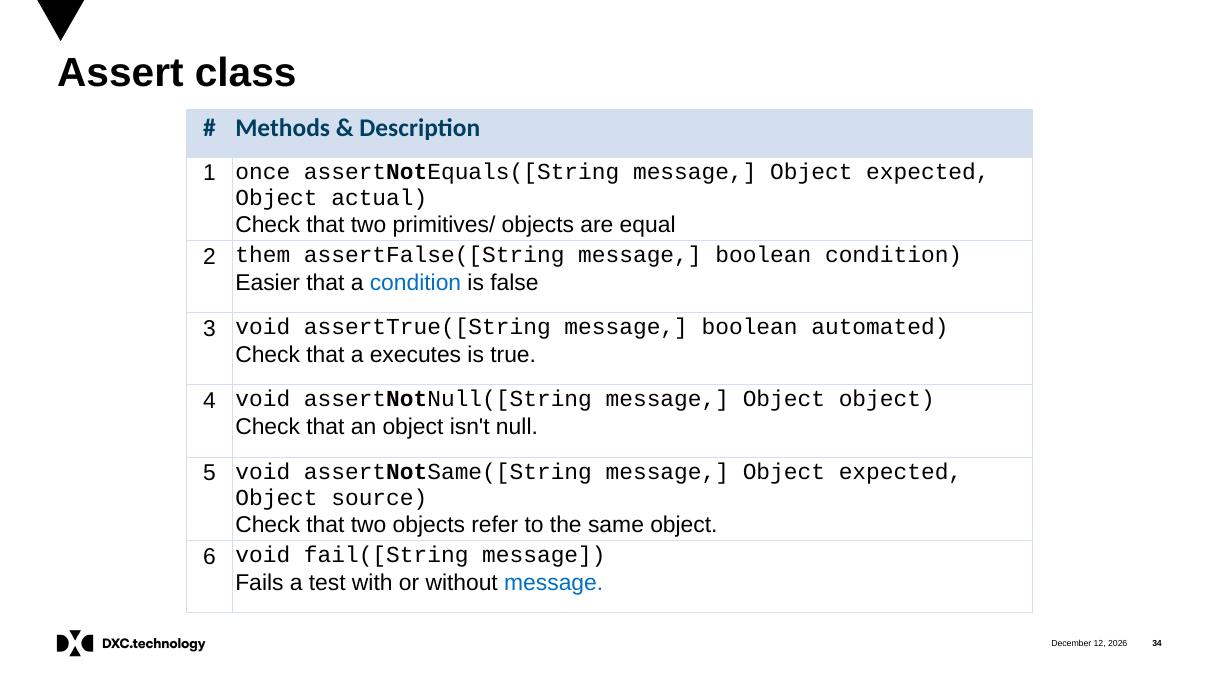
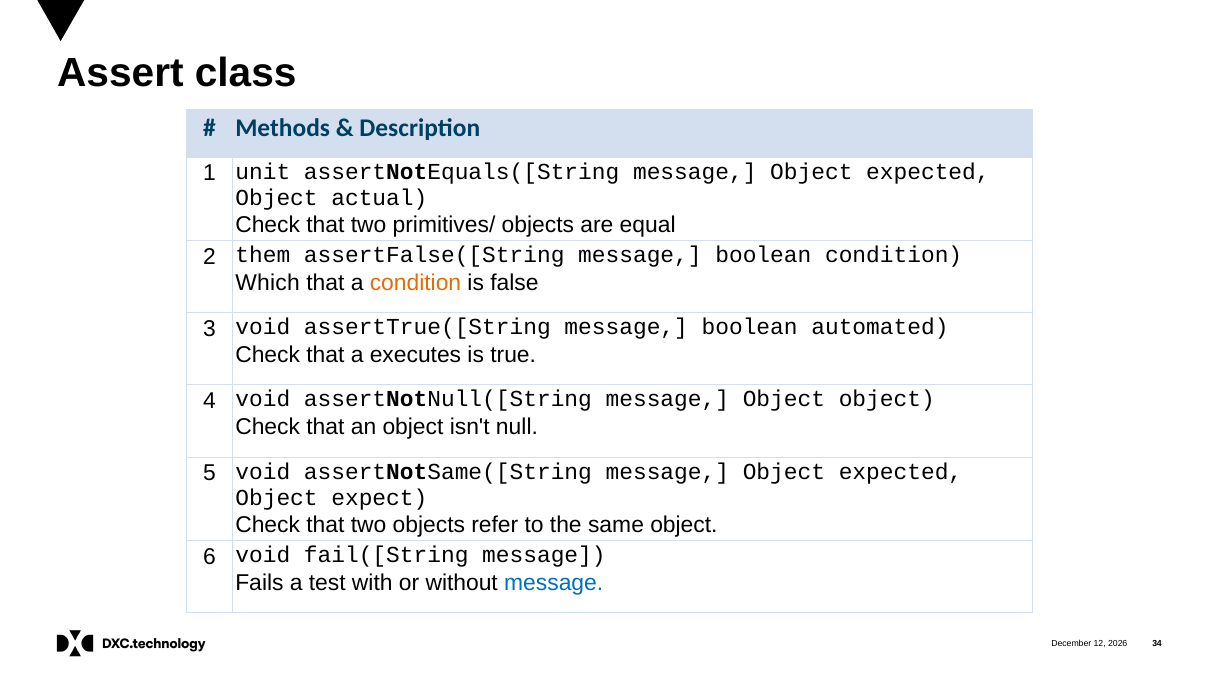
once: once -> unit
Easier: Easier -> Which
condition at (415, 283) colour: blue -> orange
source: source -> expect
